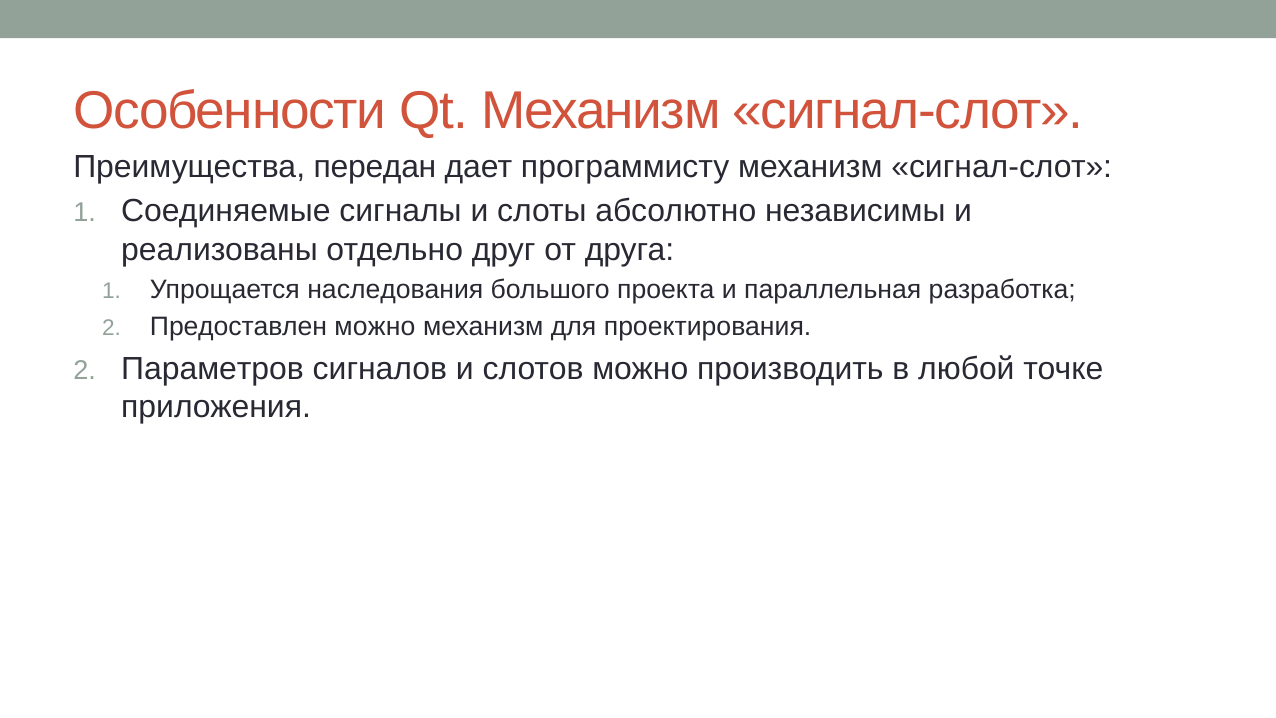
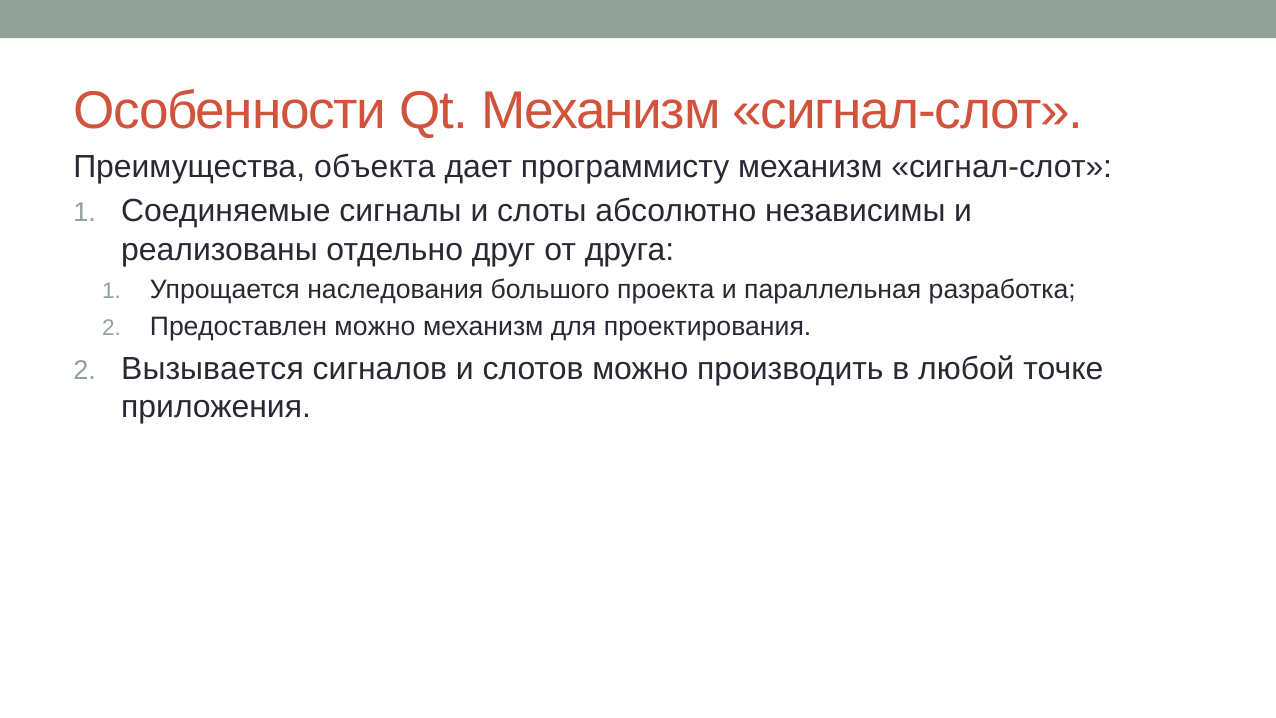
передан: передан -> объекта
Параметров: Параметров -> Вызывается
